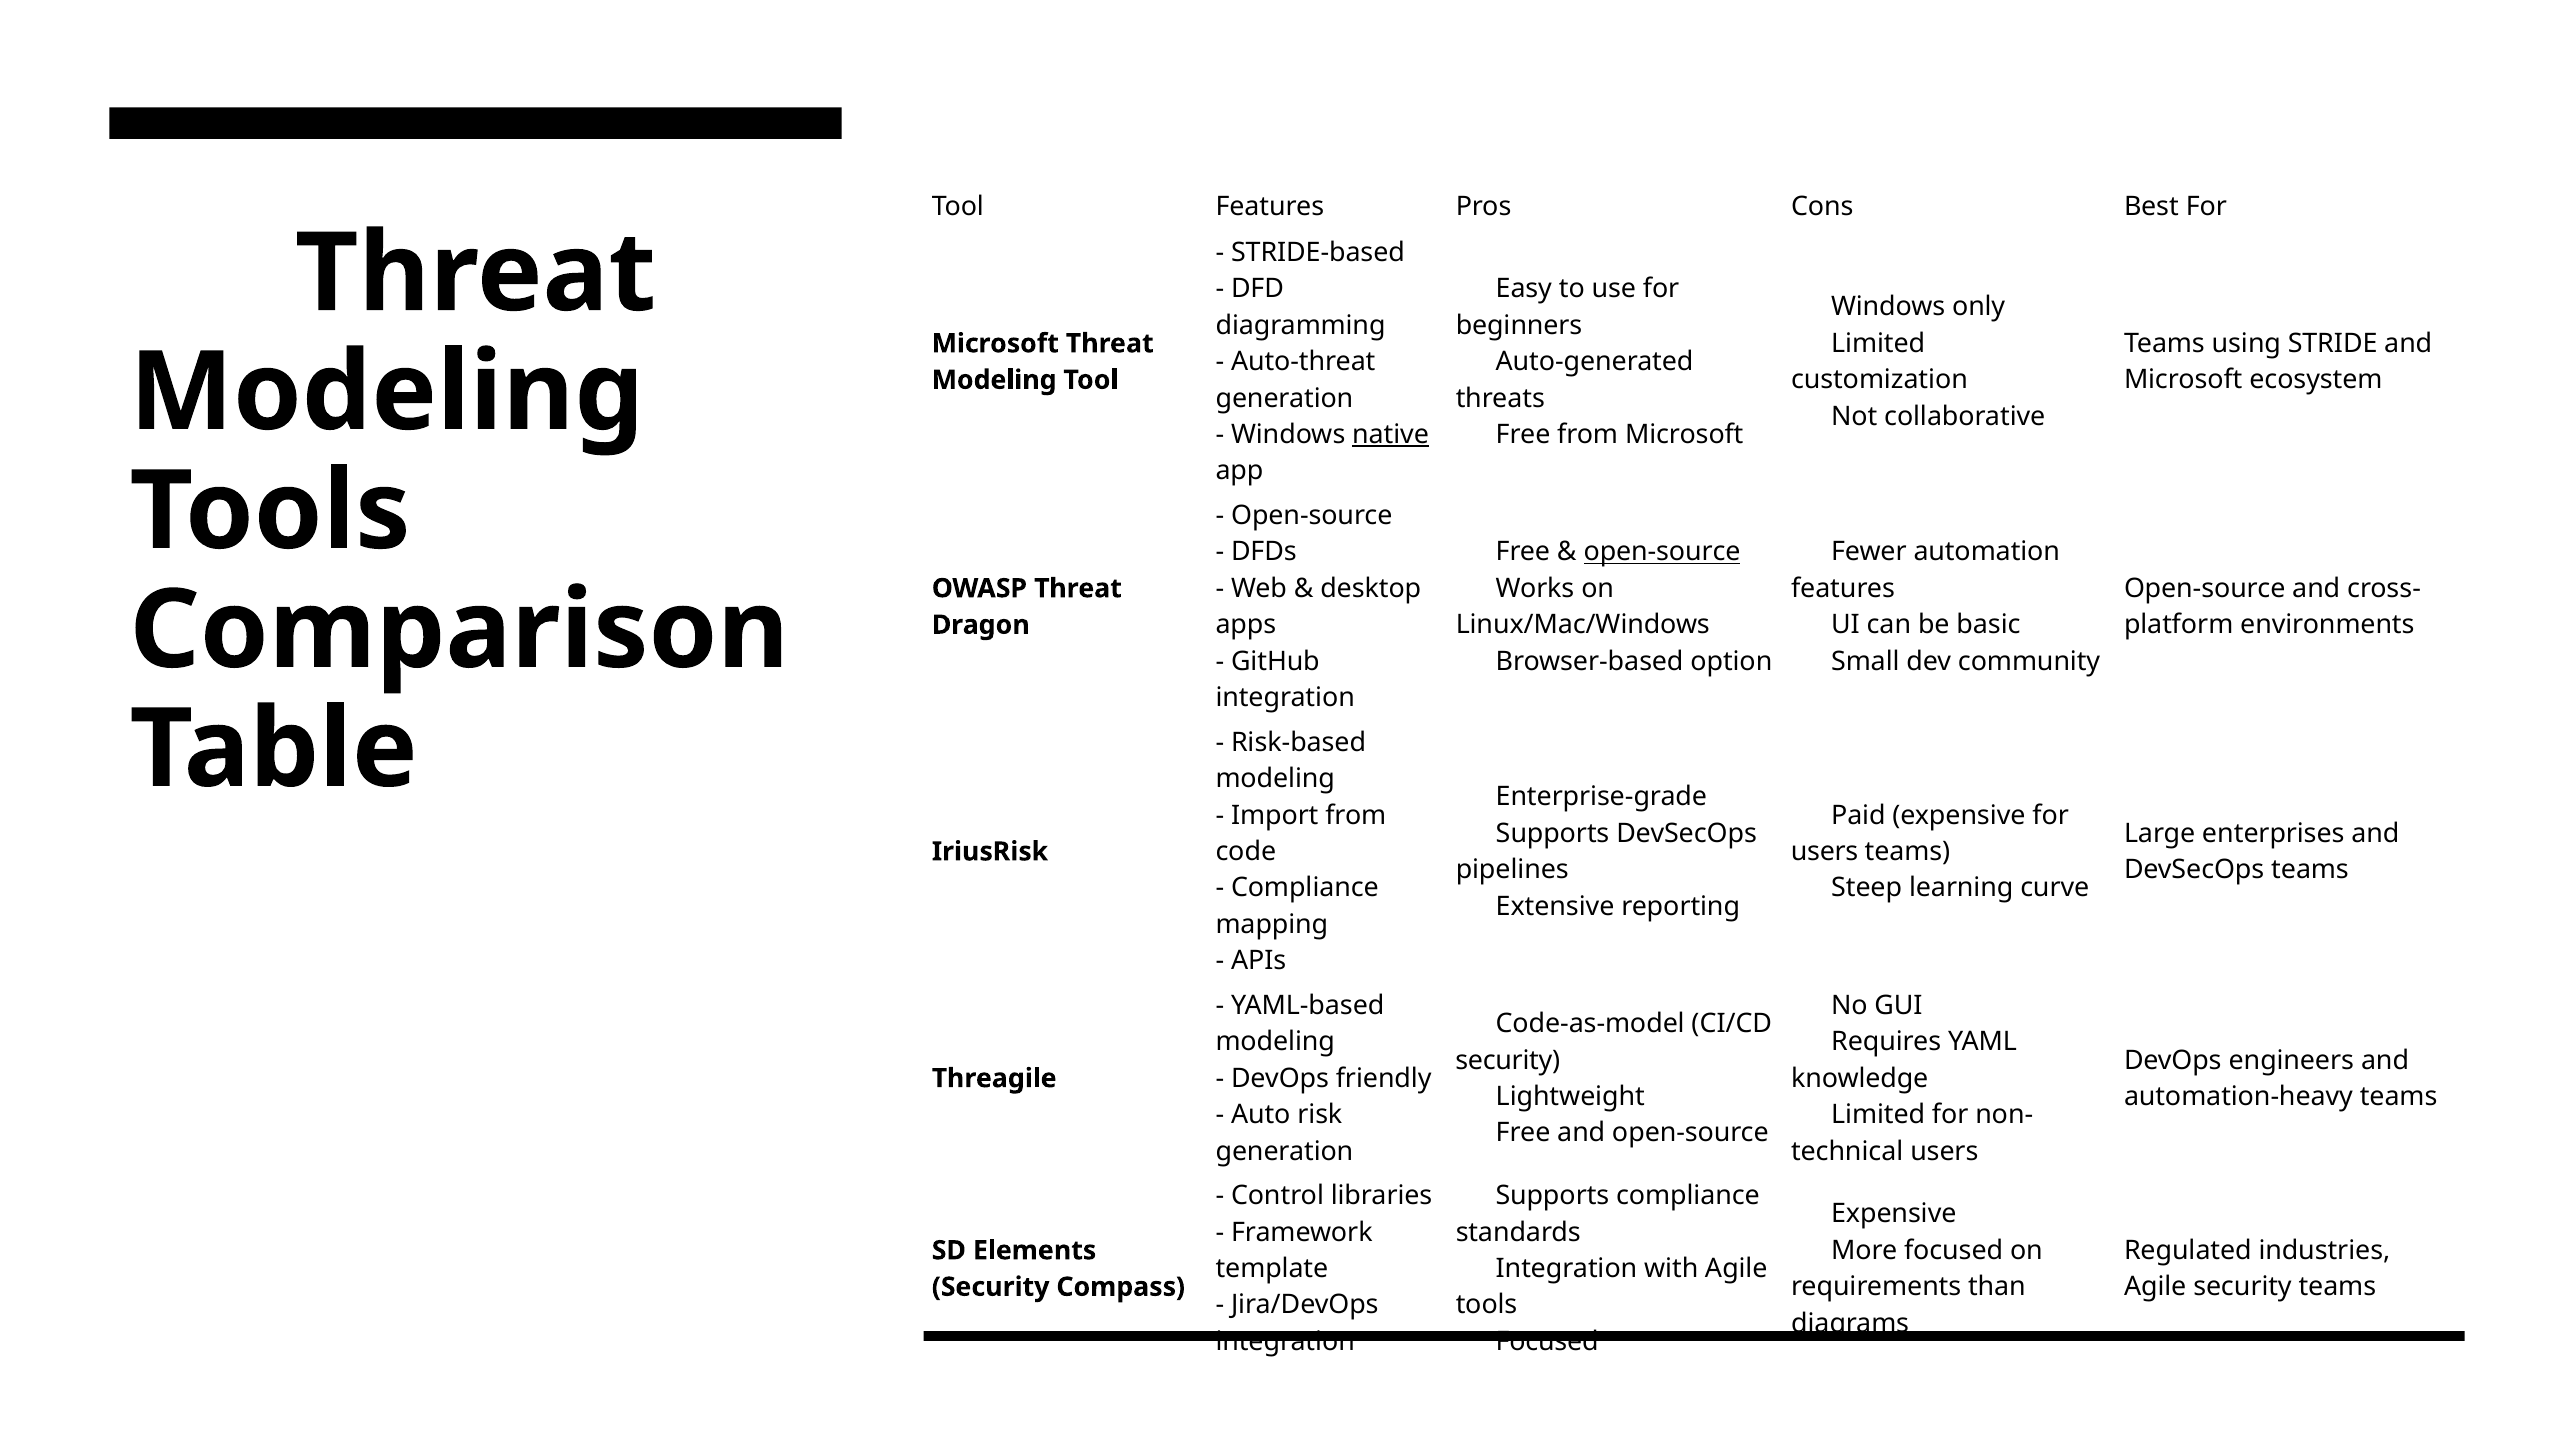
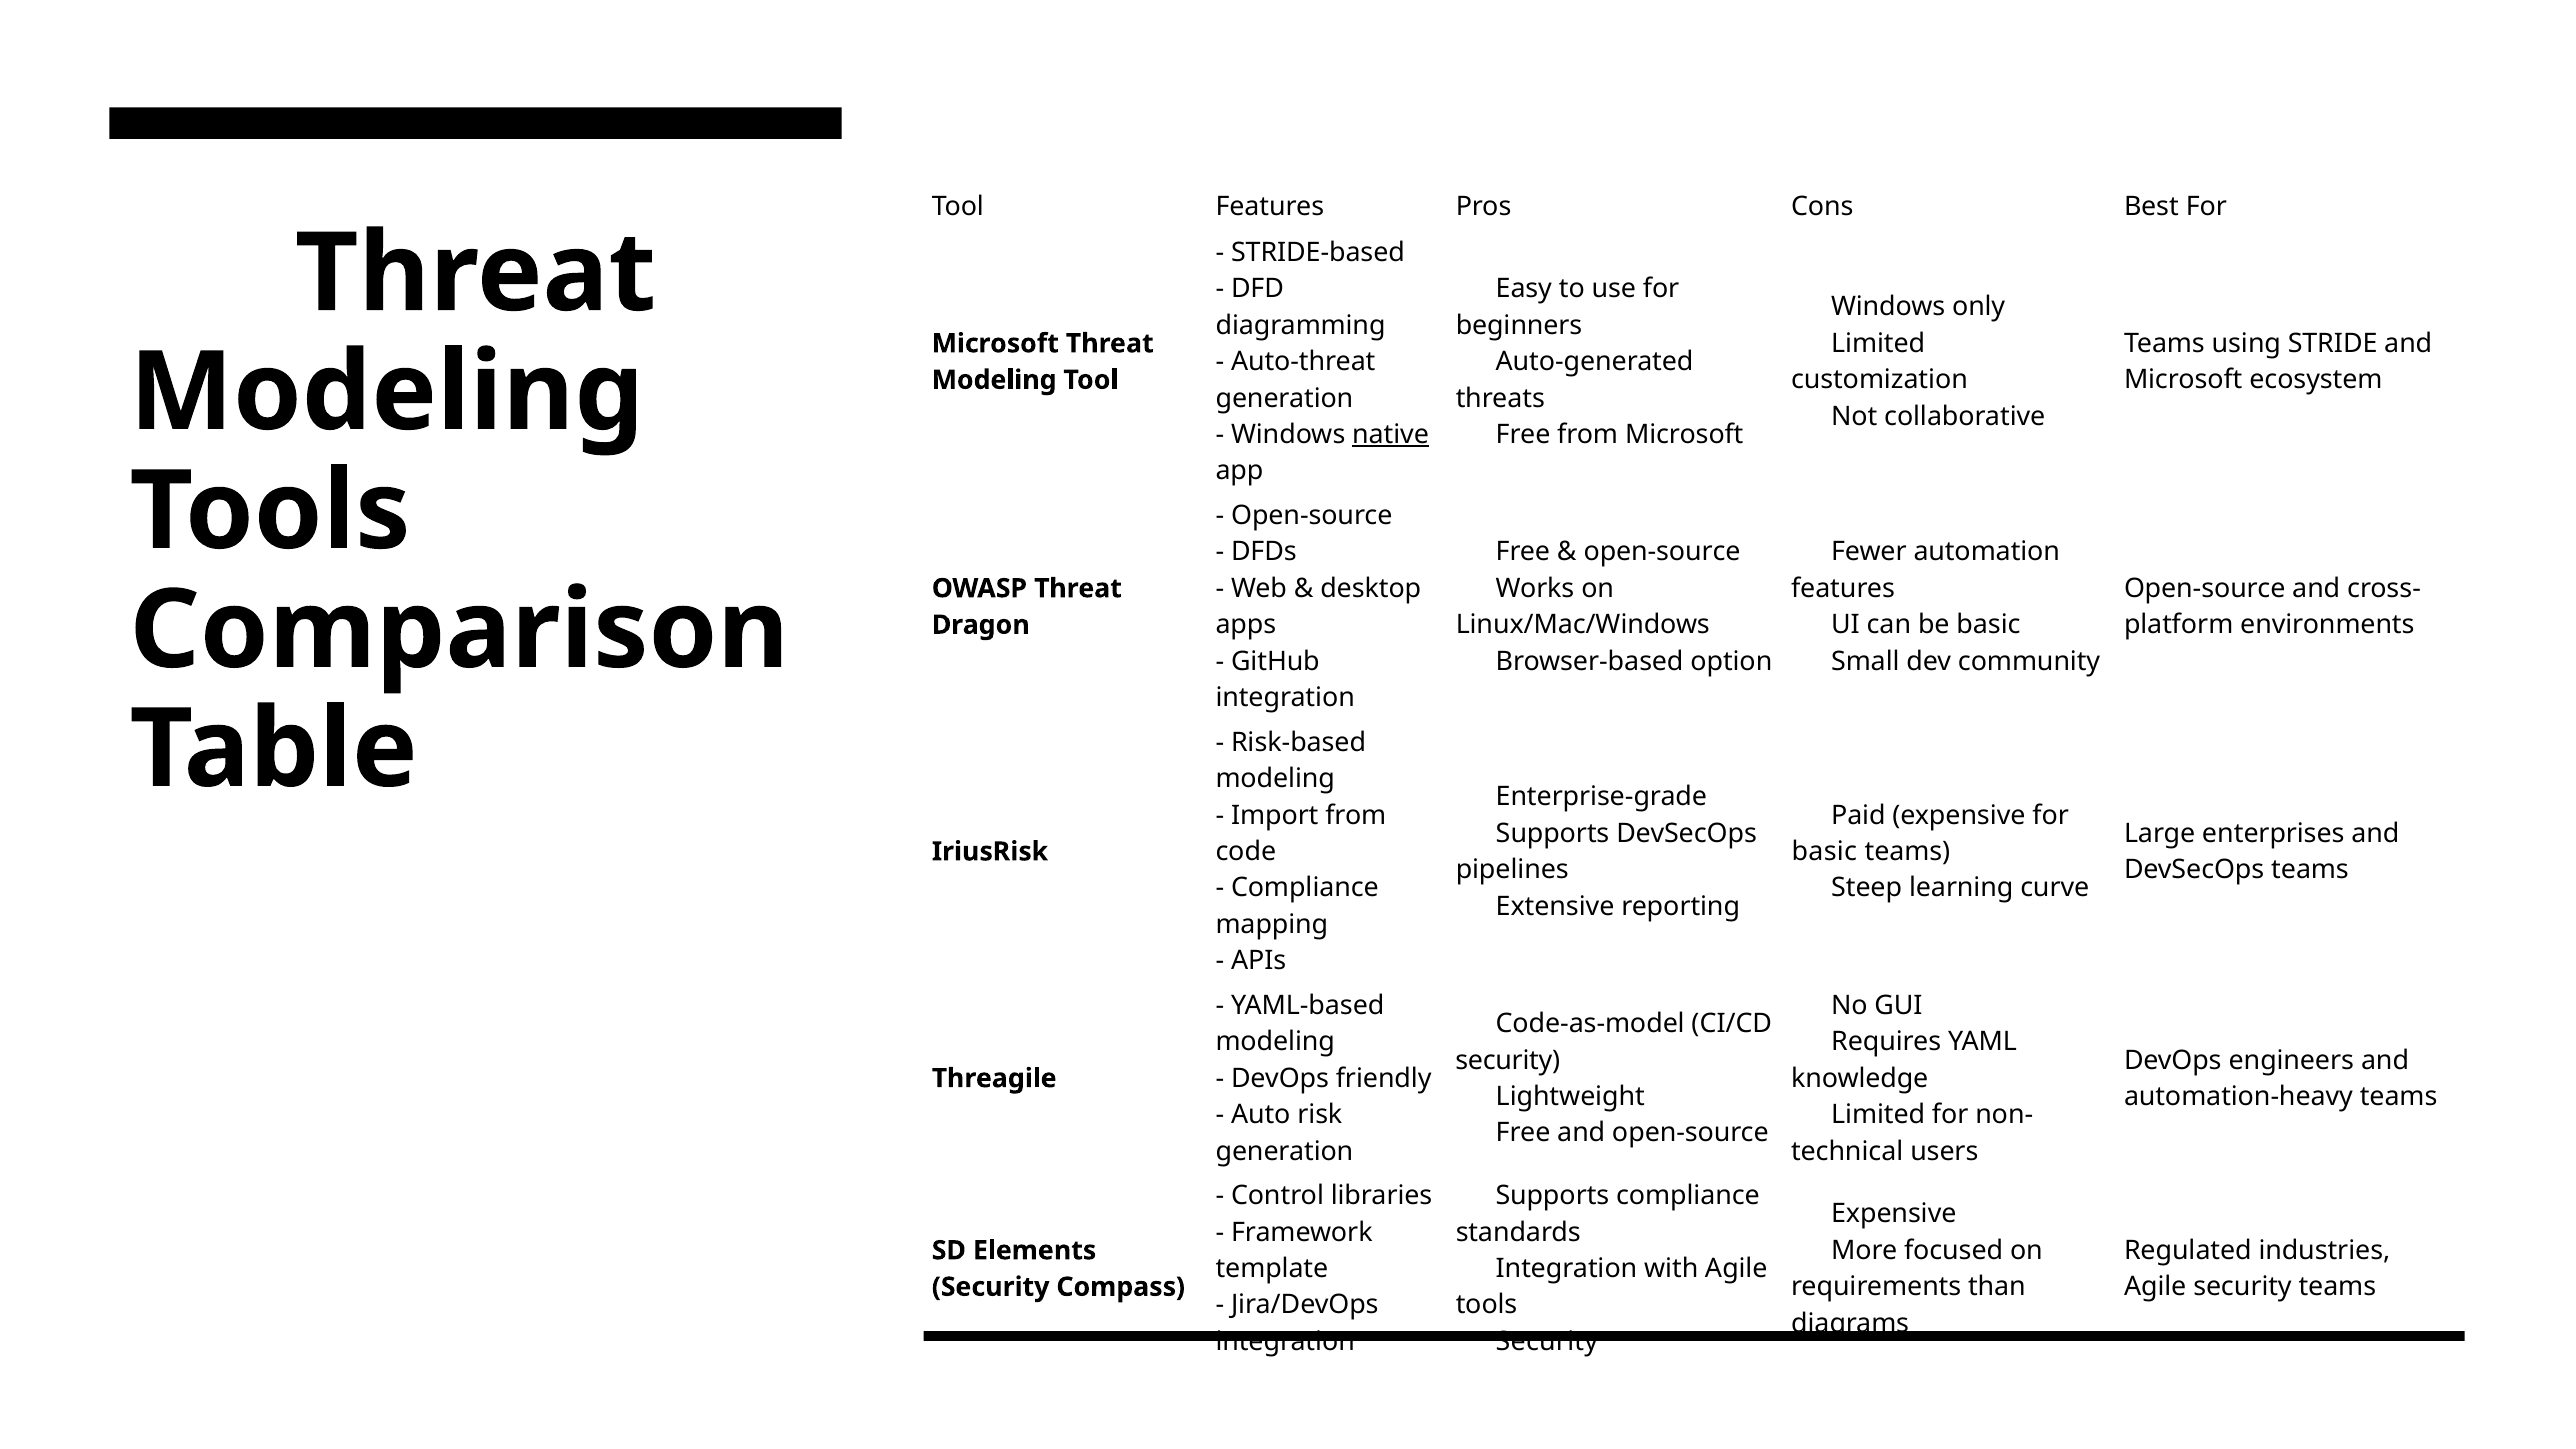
open-source at (1662, 552) underline: present -> none
users at (1825, 852): users -> basic
Focused at (1547, 1342): Focused -> Security
